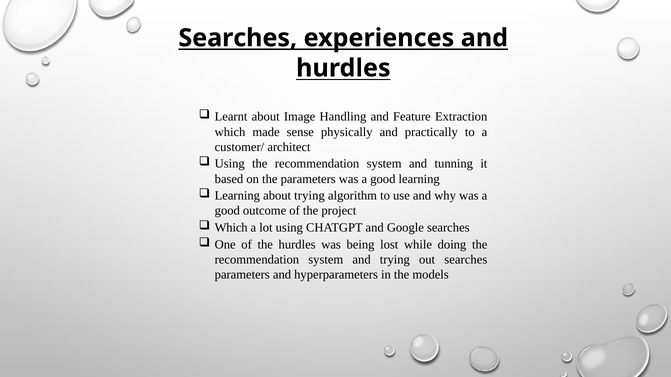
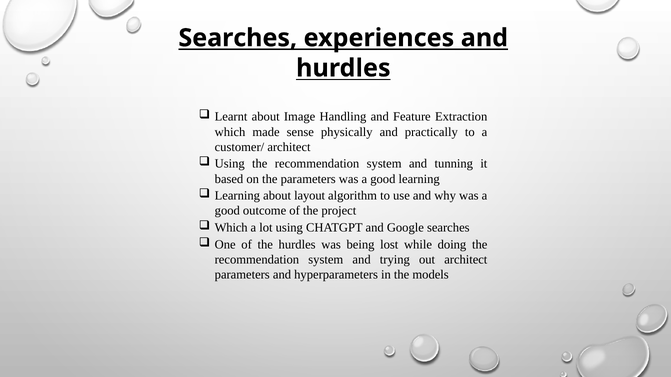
about trying: trying -> layout
out searches: searches -> architect
